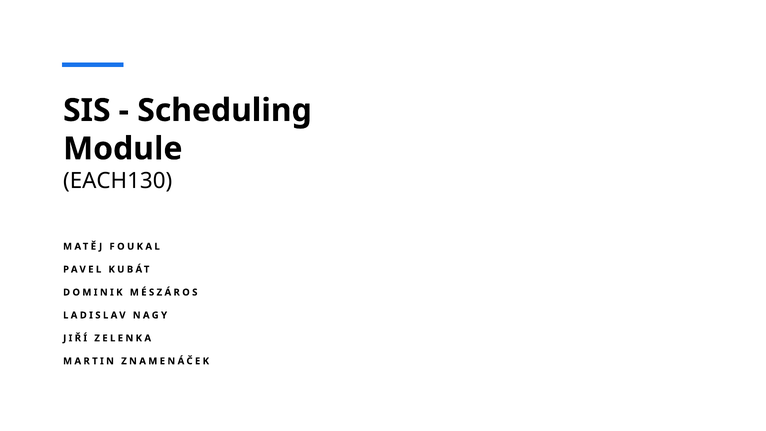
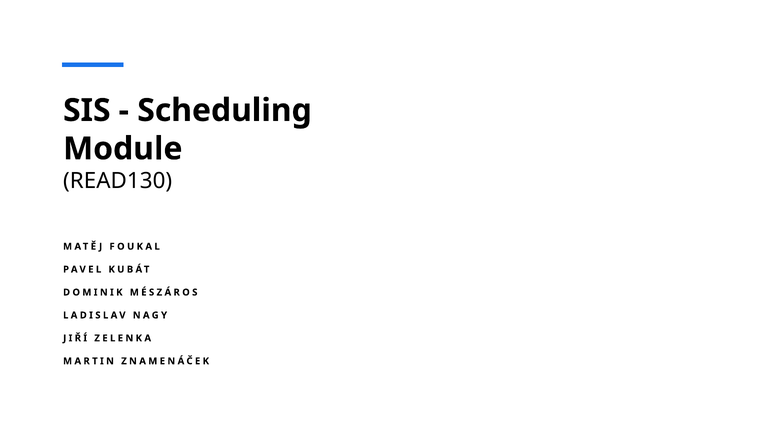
EACH130: EACH130 -> READ130
